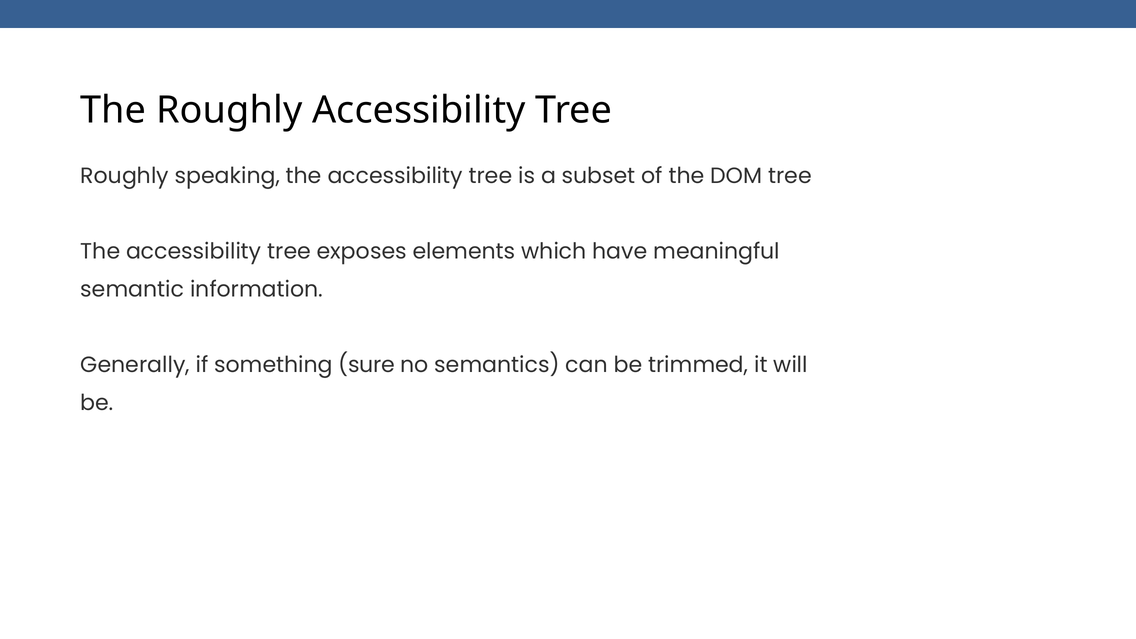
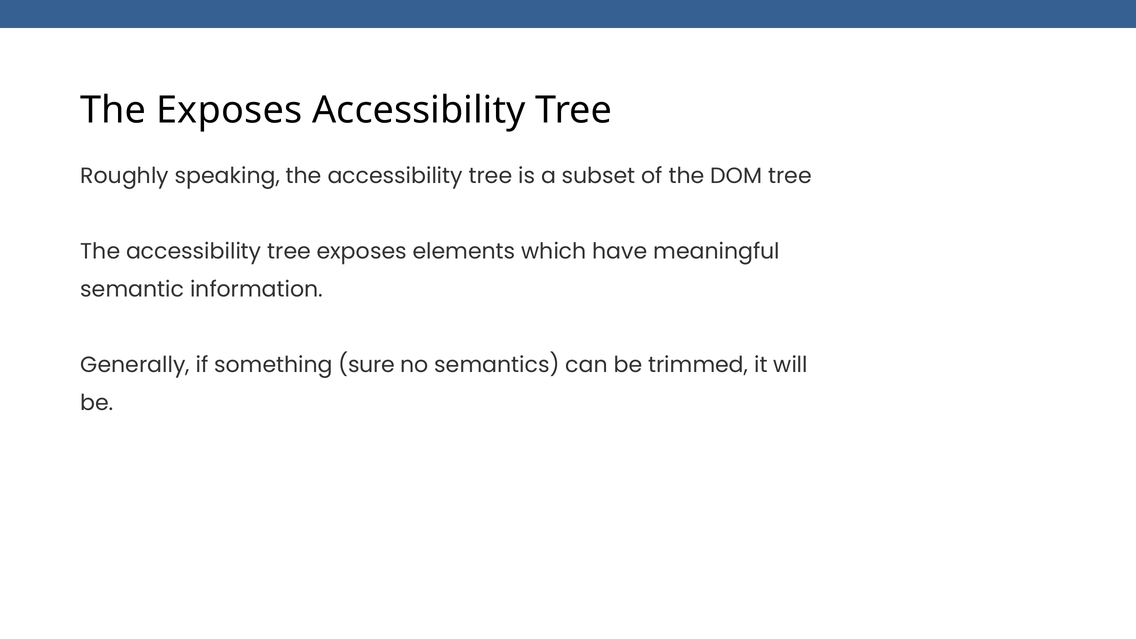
The Roughly: Roughly -> Exposes
